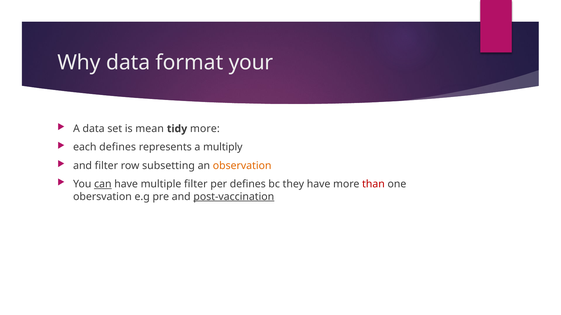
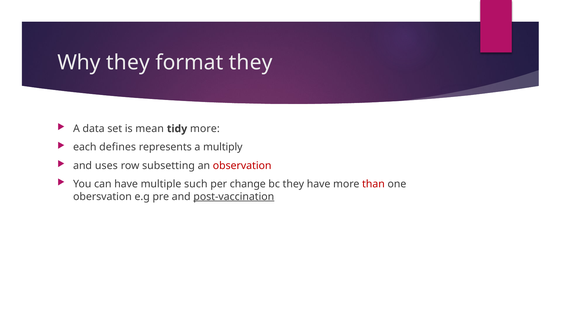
Why data: data -> they
format your: your -> they
and filter: filter -> uses
observation colour: orange -> red
can underline: present -> none
multiple filter: filter -> such
per defines: defines -> change
